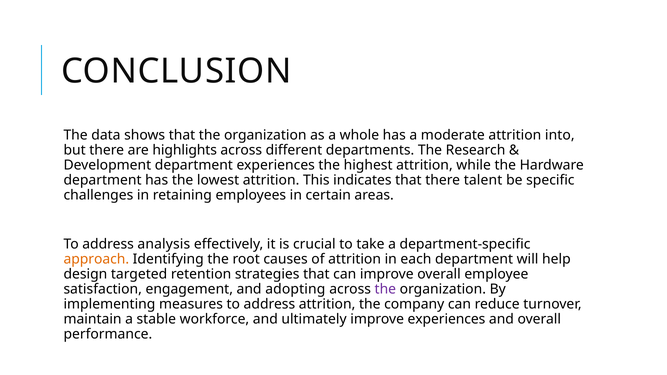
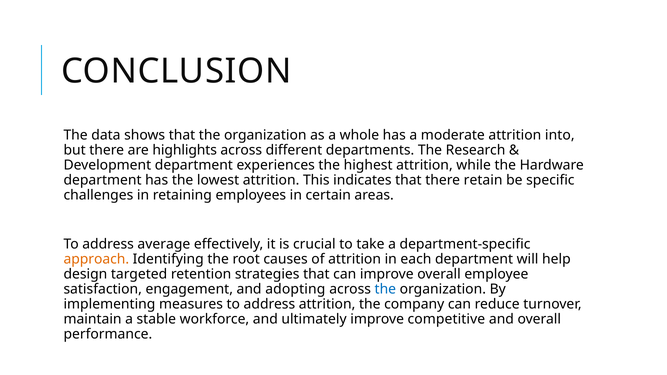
talent: talent -> retain
analysis: analysis -> average
the at (385, 290) colour: purple -> blue
improve experiences: experiences -> competitive
